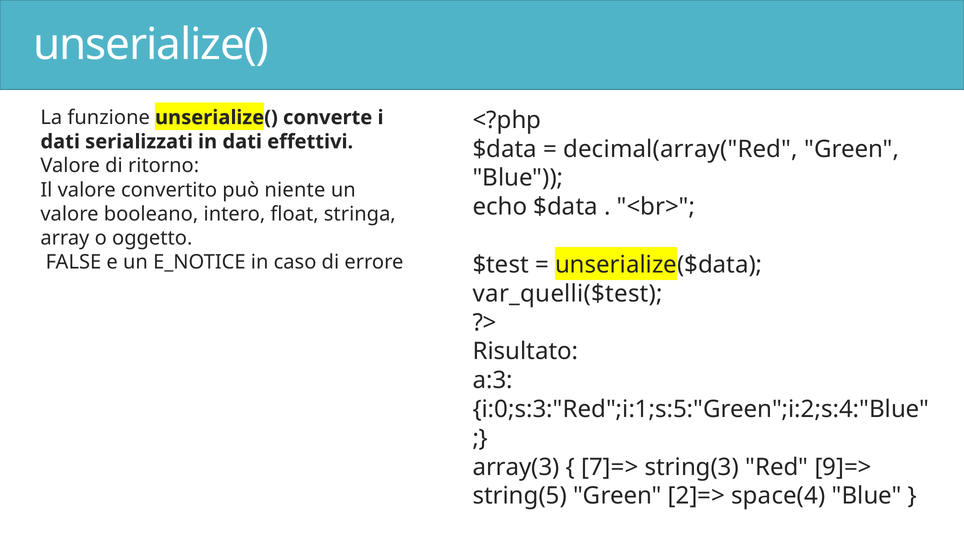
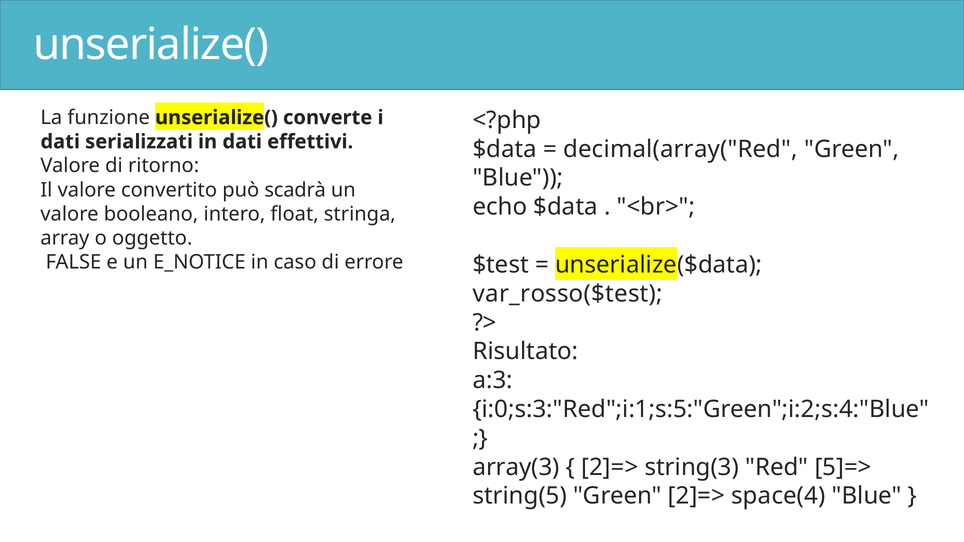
niente: niente -> scadrà
var_quelli($test: var_quelli($test -> var_rosso($test
7]=> at (610, 467): 7]=> -> 2]=>
9]=>: 9]=> -> 5]=>
